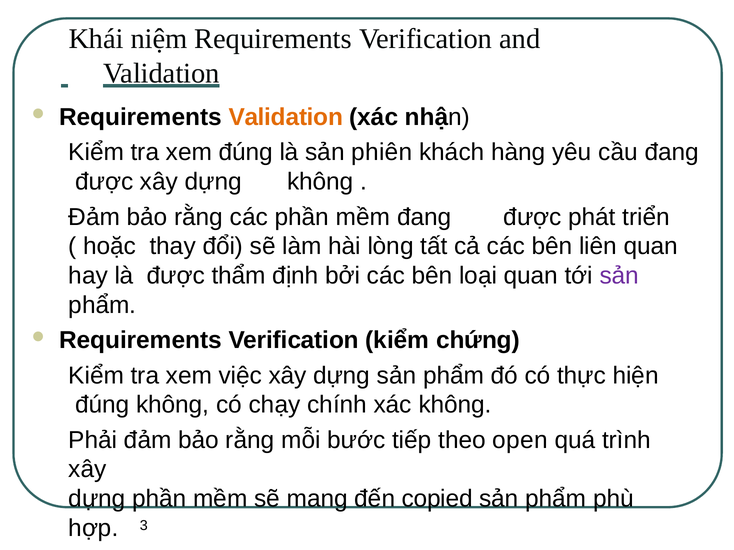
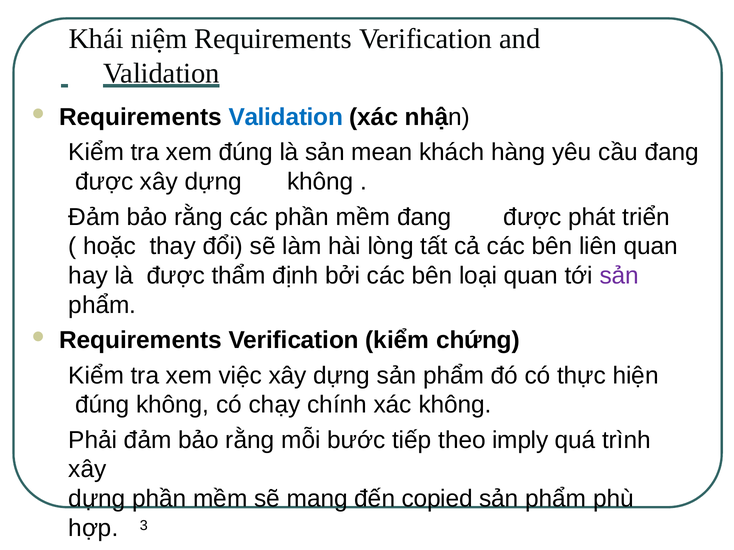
Validation at (286, 117) colour: orange -> blue
phiên: phiên -> mean
open: open -> imply
